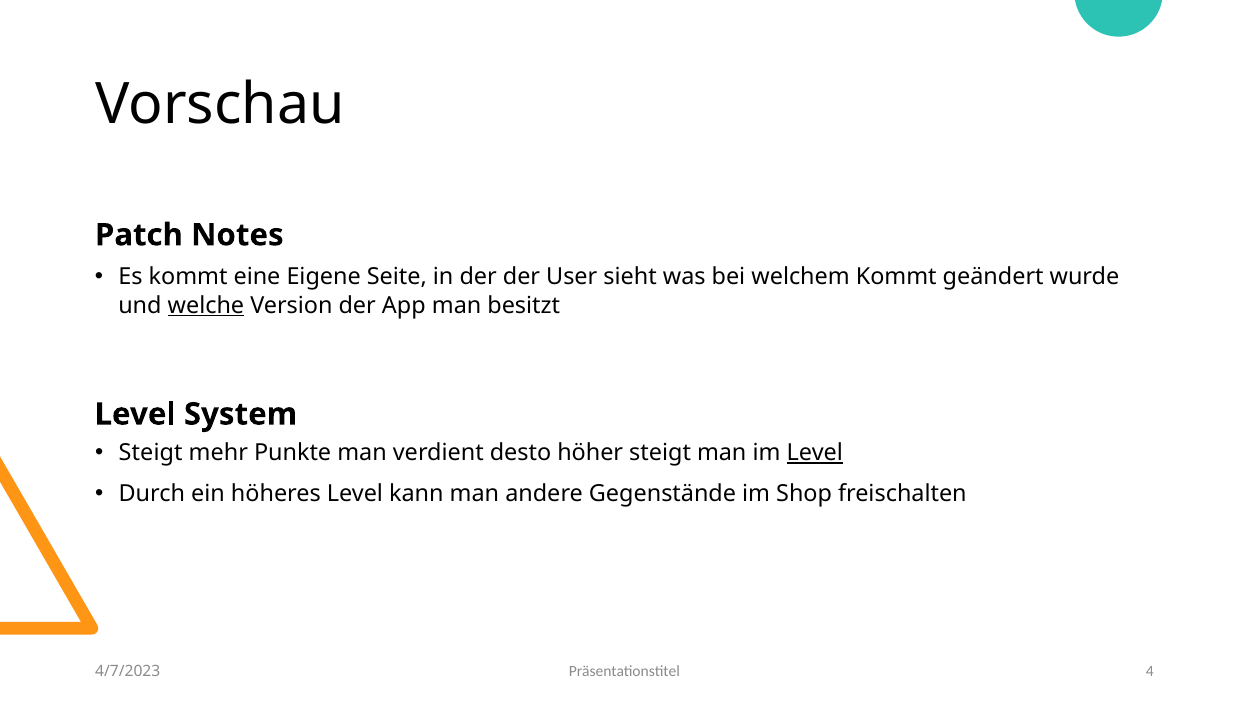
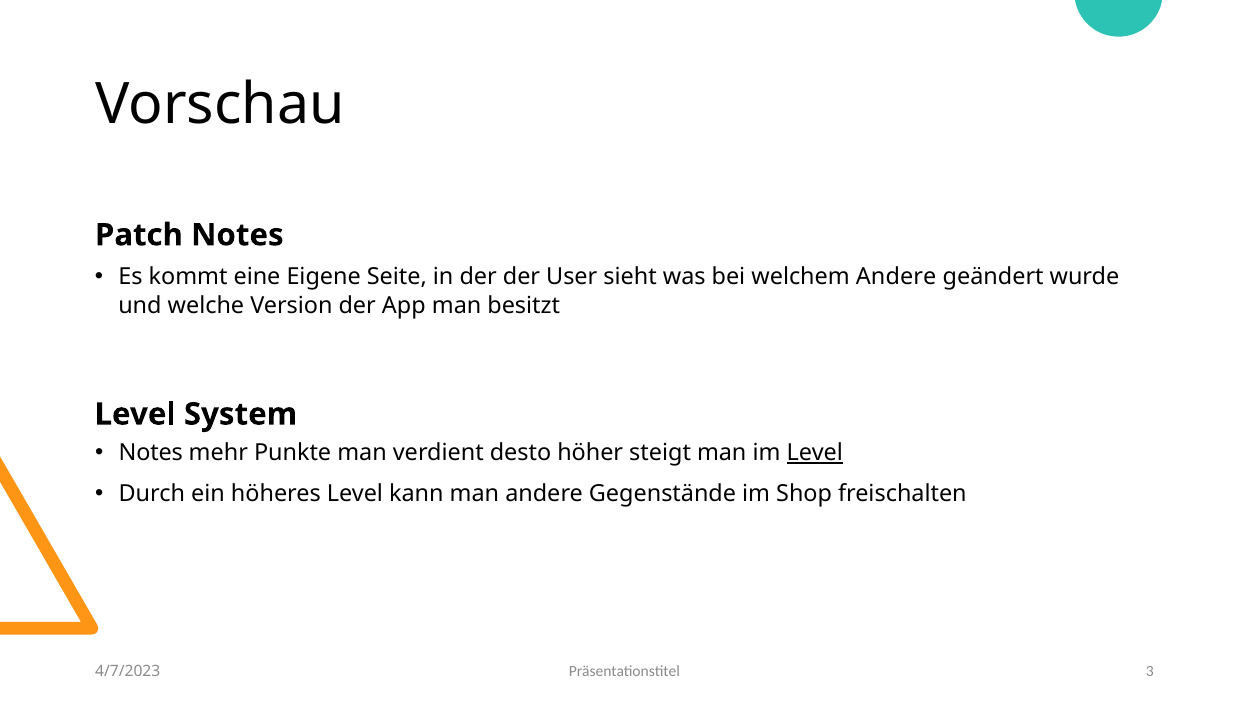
welchem Kommt: Kommt -> Andere
welche underline: present -> none
Steigt at (151, 453): Steigt -> Notes
4: 4 -> 3
